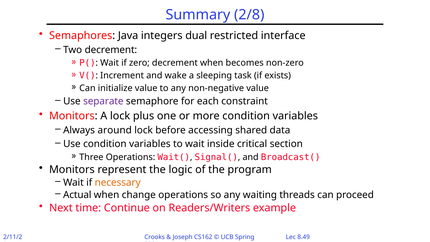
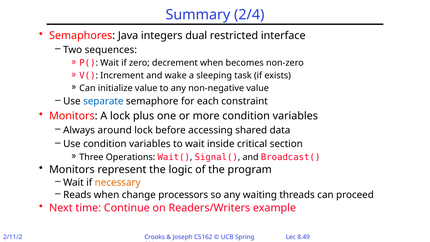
2/8: 2/8 -> 2/4
Two decrement: decrement -> sequences
separate colour: purple -> blue
Actual: Actual -> Reads
change operations: operations -> processors
